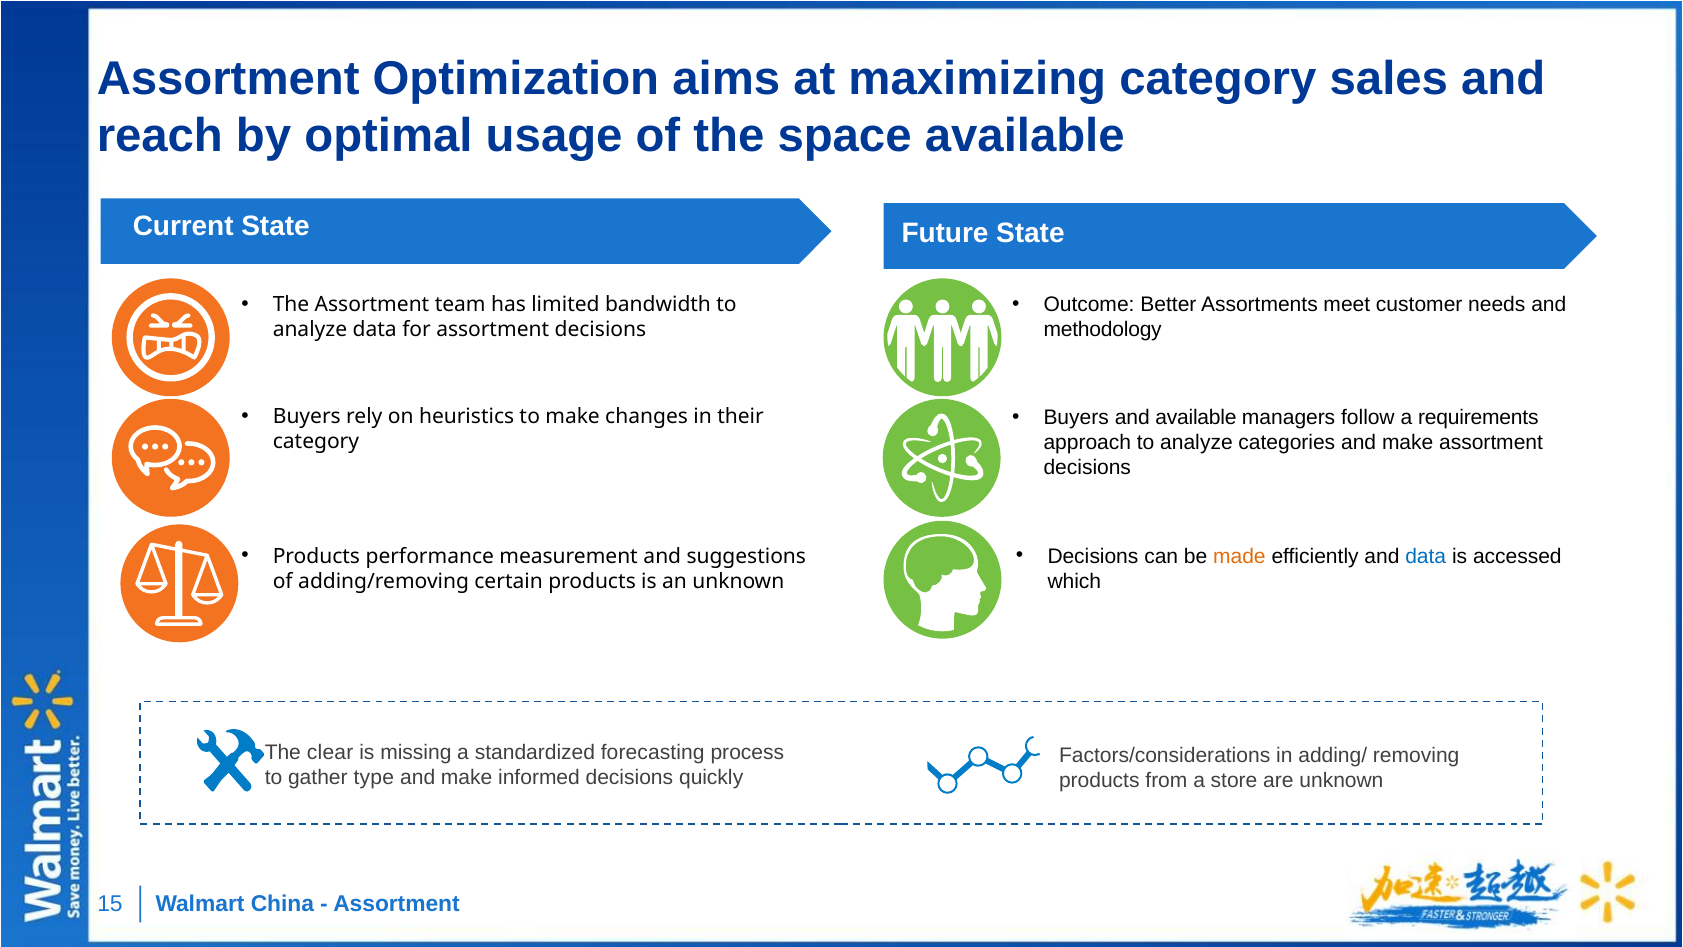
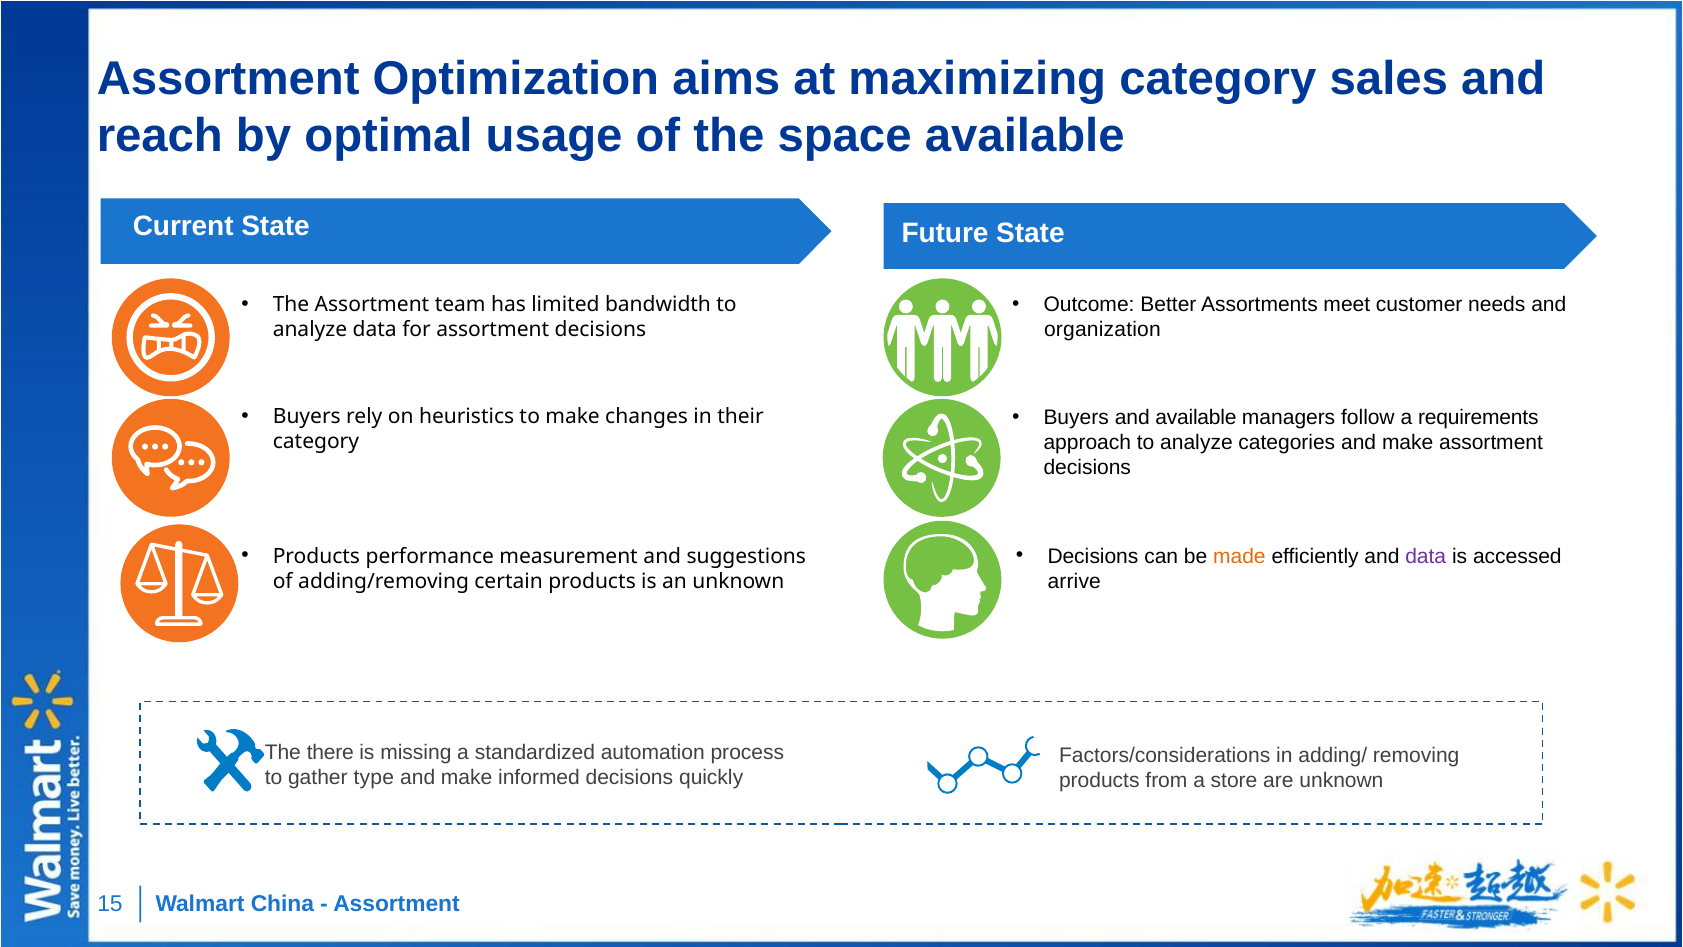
methodology: methodology -> organization
data at (1426, 556) colour: blue -> purple
which: which -> arrive
clear: clear -> there
forecasting: forecasting -> automation
